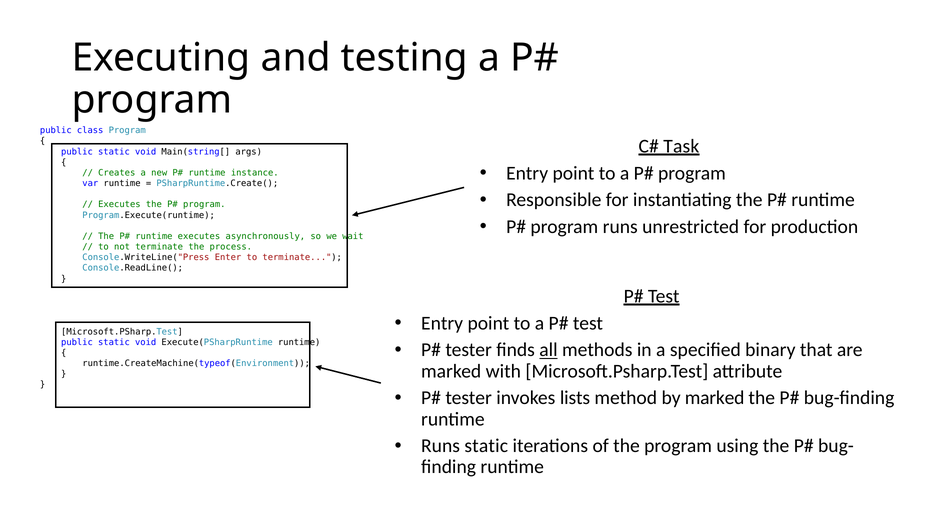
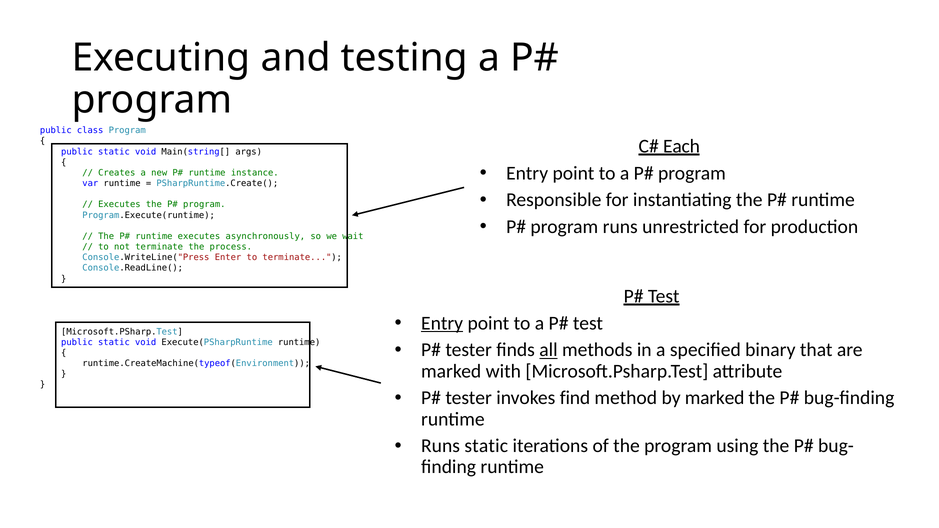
Task: Task -> Each
Entry at (442, 323) underline: none -> present
lists: lists -> find
